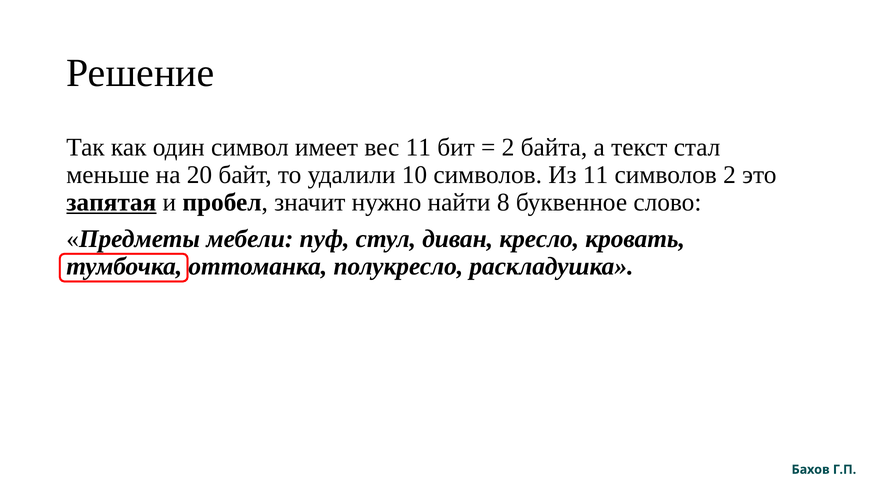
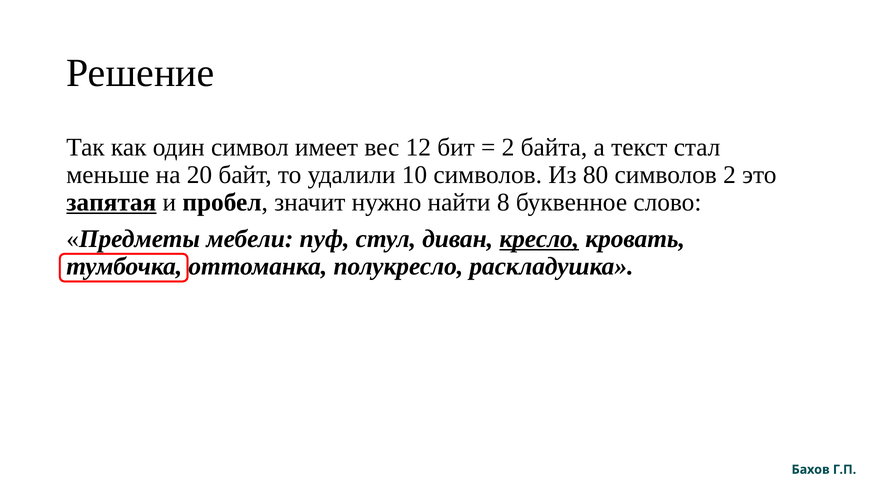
вес 11: 11 -> 12
Из 11: 11 -> 80
кресло underline: none -> present
